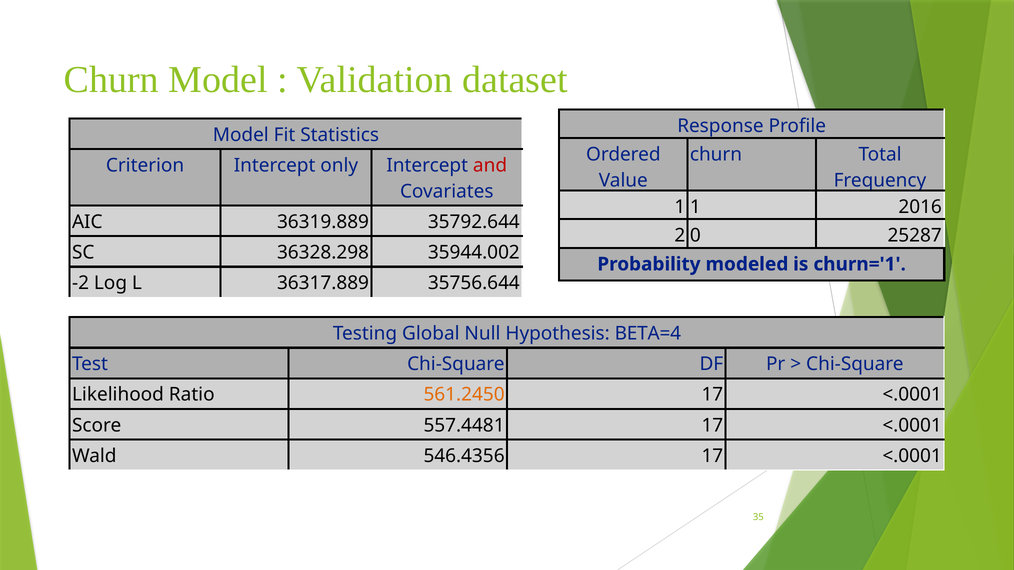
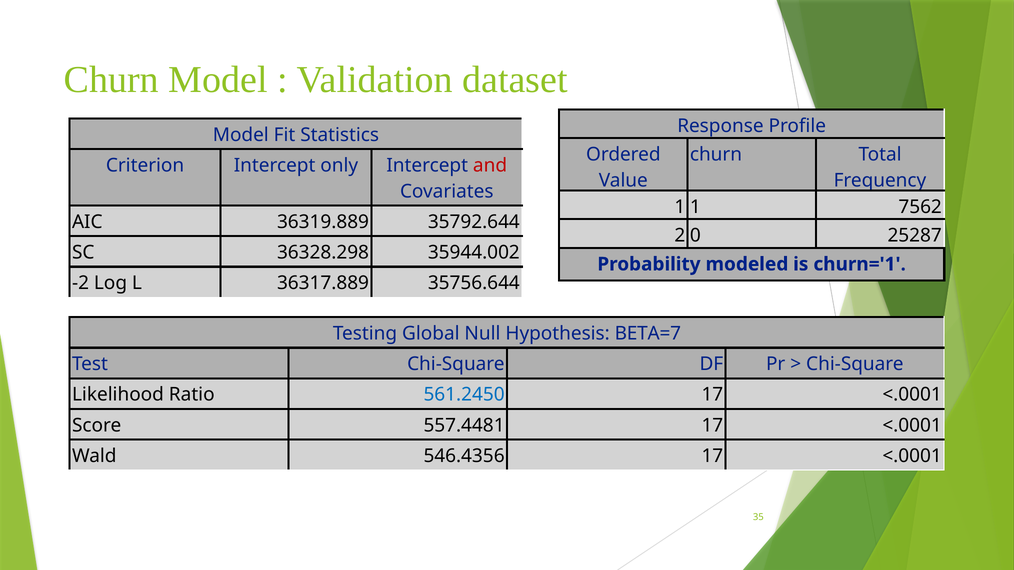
2016: 2016 -> 7562
BETA=4: BETA=4 -> BETA=7
561.2450 colour: orange -> blue
